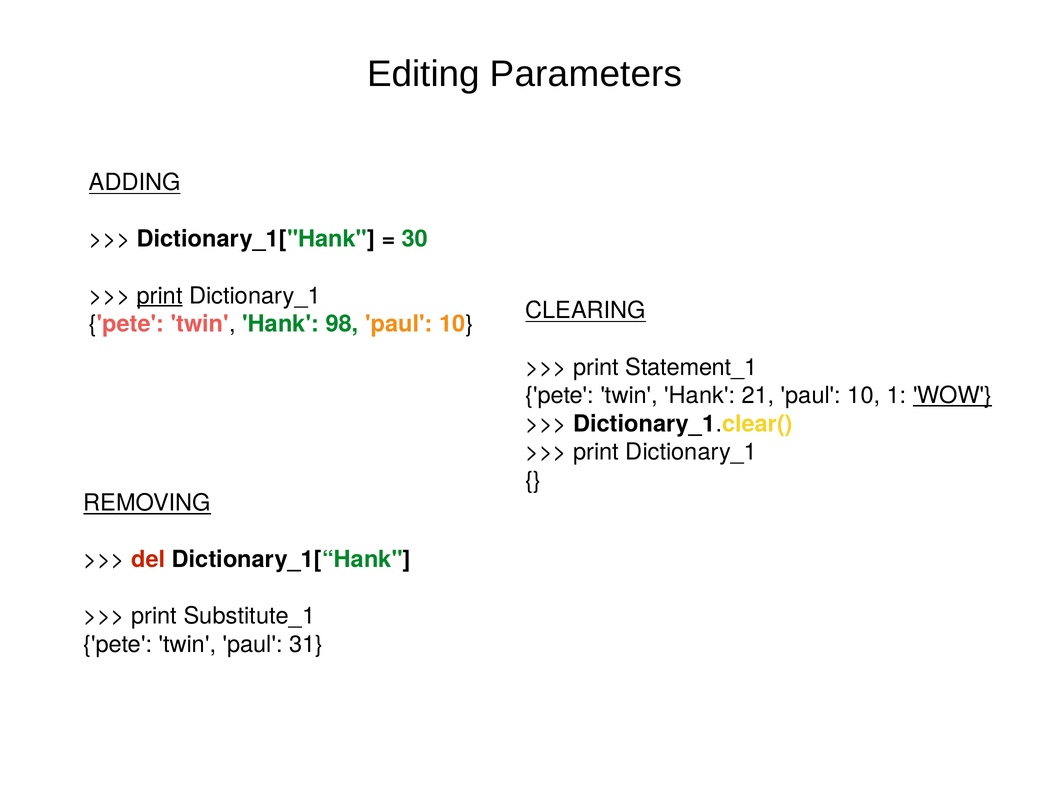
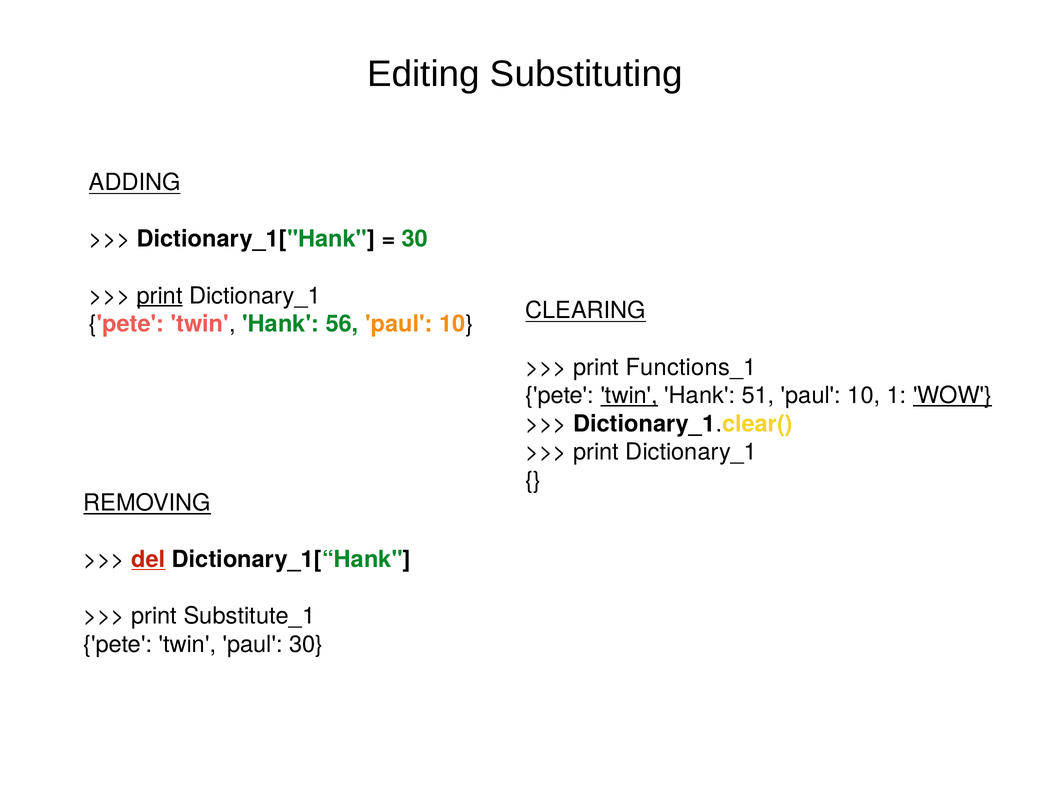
Parameters: Parameters -> Substituting
98: 98 -> 56
Statement_1: Statement_1 -> Functions_1
twin at (629, 395) underline: none -> present
21: 21 -> 51
del underline: none -> present
paul 31: 31 -> 30
